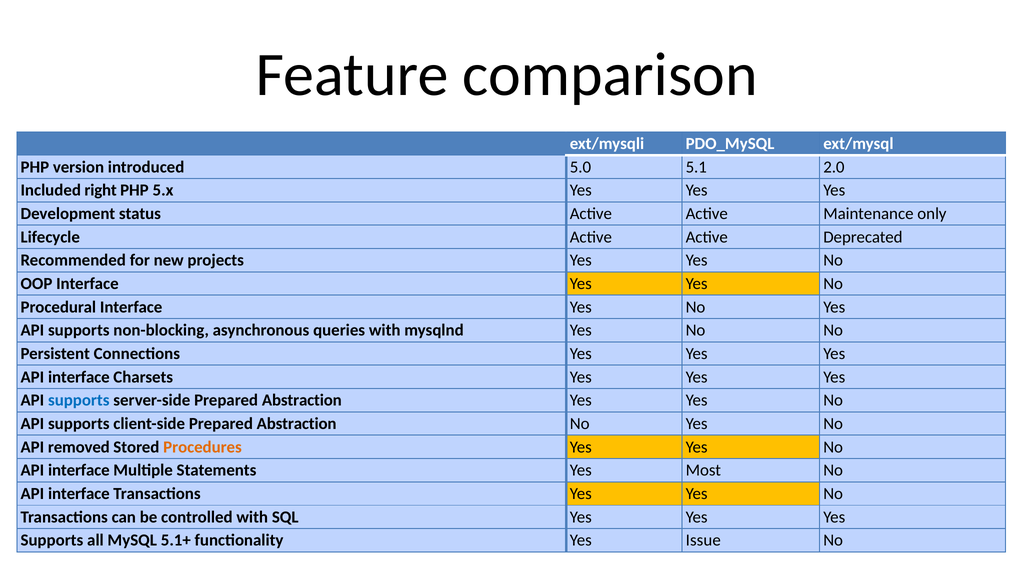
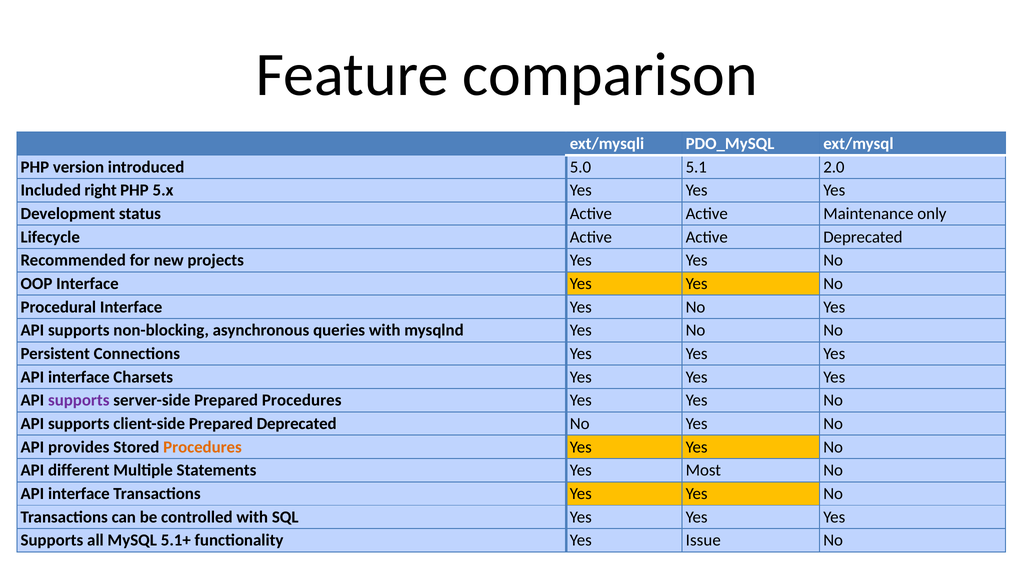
supports at (79, 401) colour: blue -> purple
server-side Prepared Abstraction: Abstraction -> Procedures
client-side Prepared Abstraction: Abstraction -> Deprecated
removed: removed -> provides
interface at (79, 471): interface -> different
